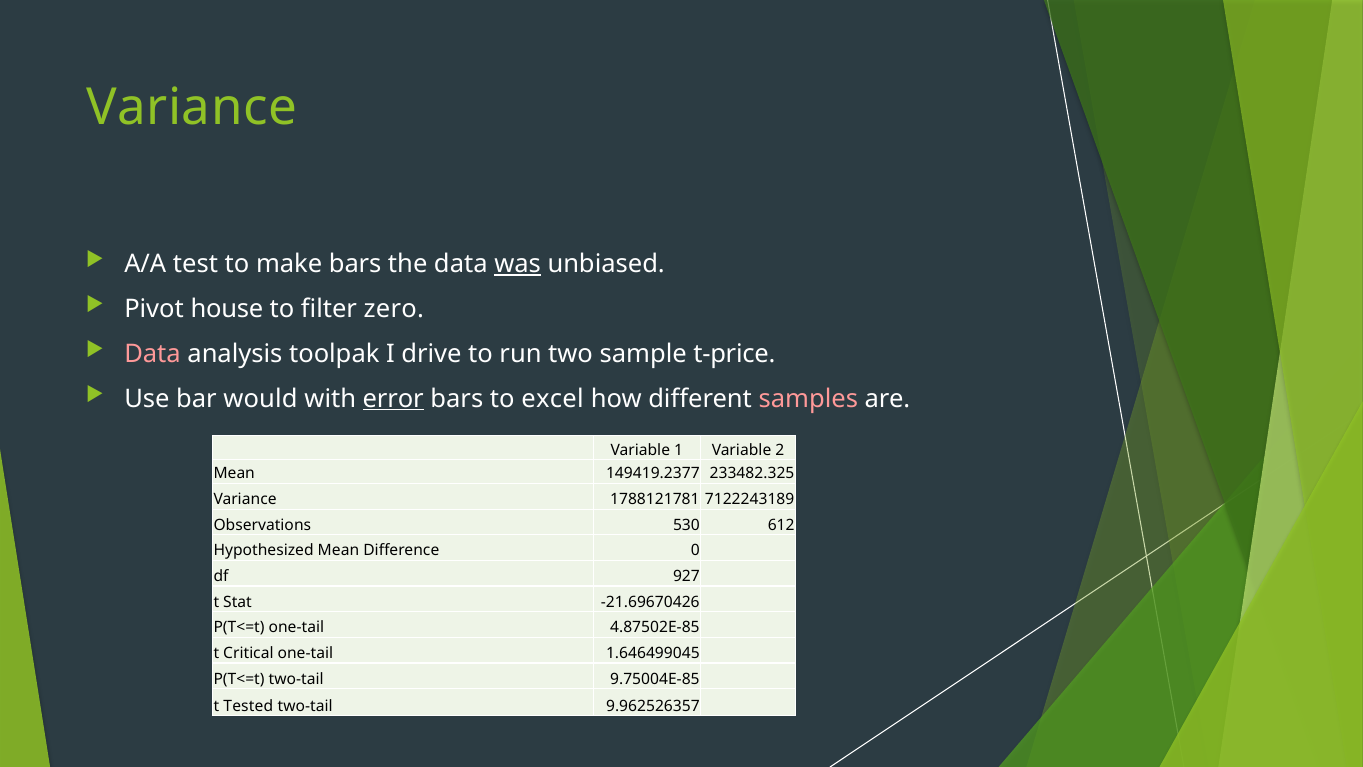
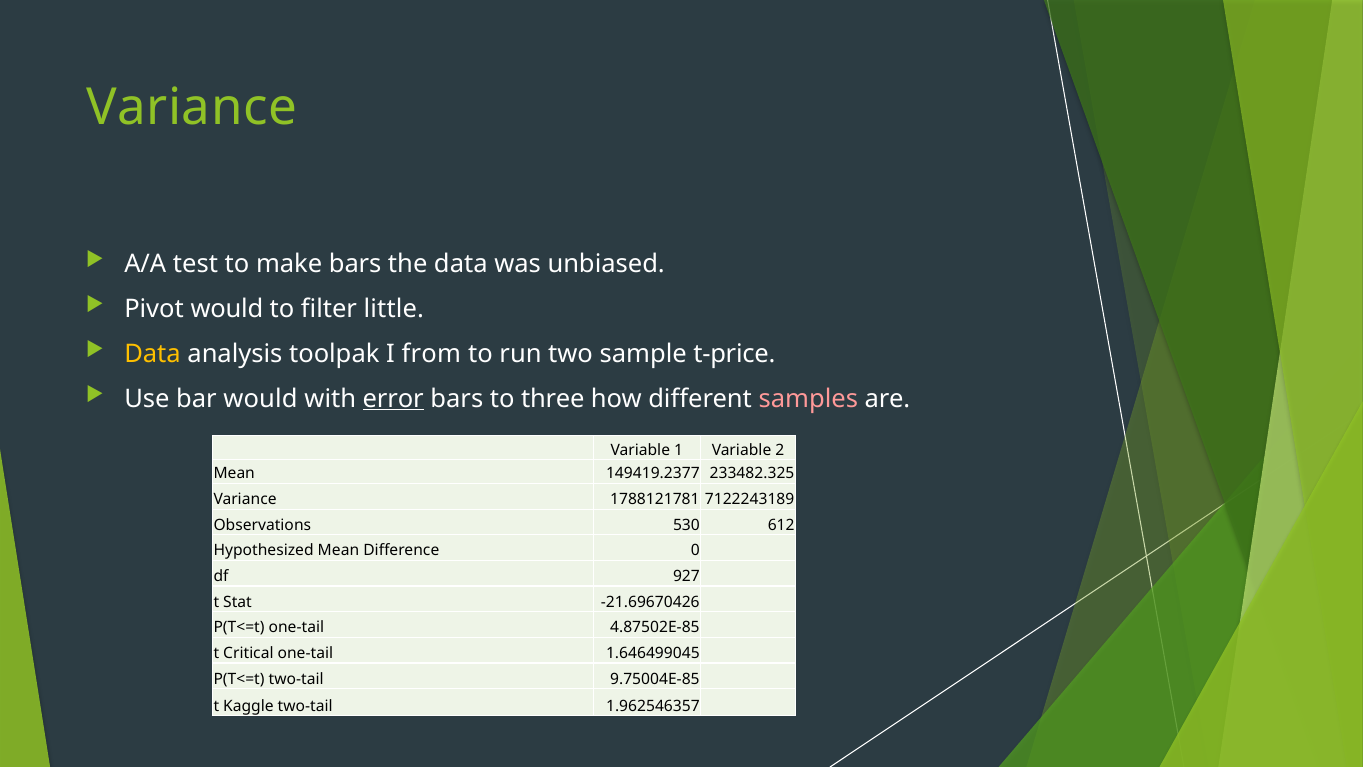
was underline: present -> none
Pivot house: house -> would
zero: zero -> little
Data at (153, 354) colour: pink -> yellow
drive: drive -> from
excel: excel -> three
Tested: Tested -> Kaggle
9.962526357: 9.962526357 -> 1.962546357
